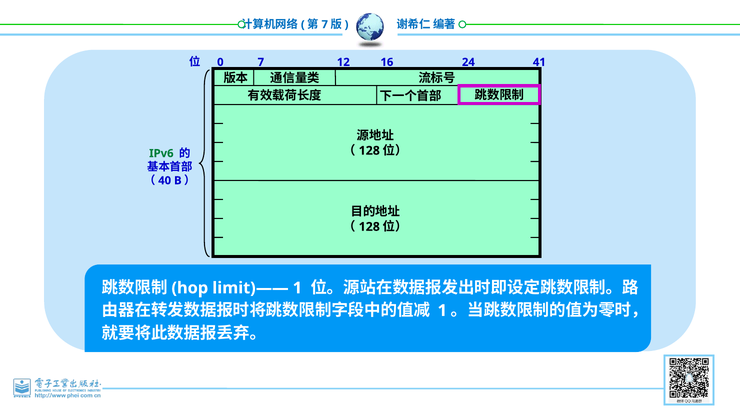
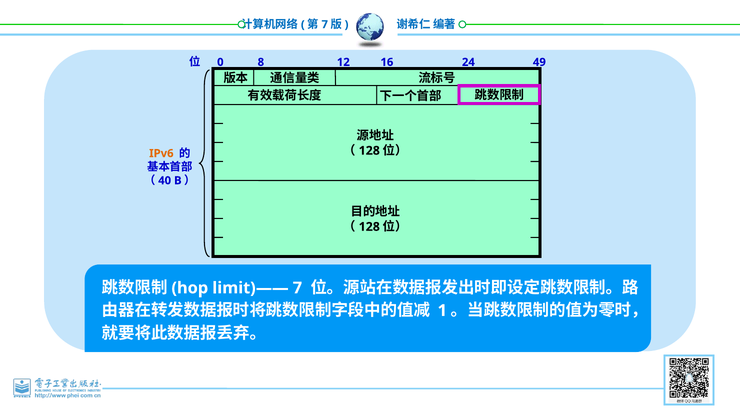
0 7: 7 -> 8
41: 41 -> 49
IPv6 colour: green -> orange
limit)—— 1: 1 -> 7
